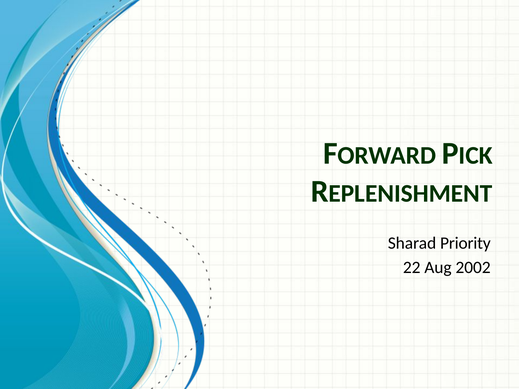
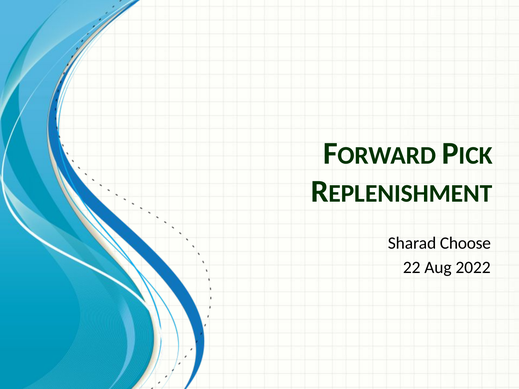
Priority: Priority -> Choose
2002: 2002 -> 2022
